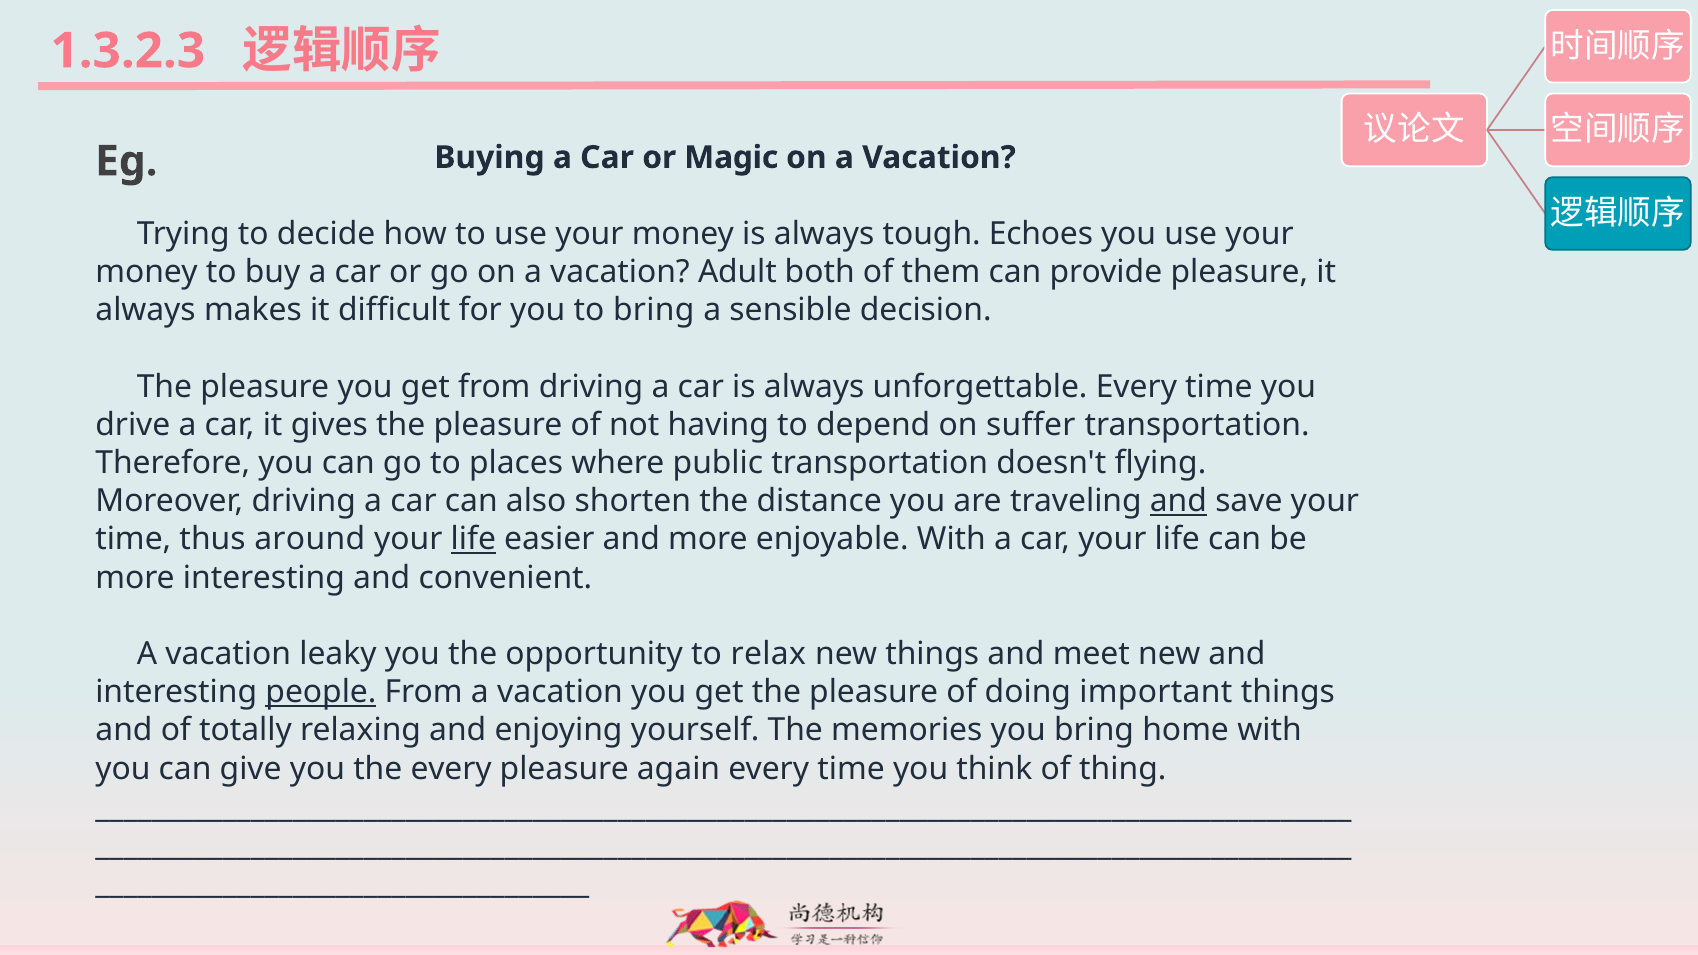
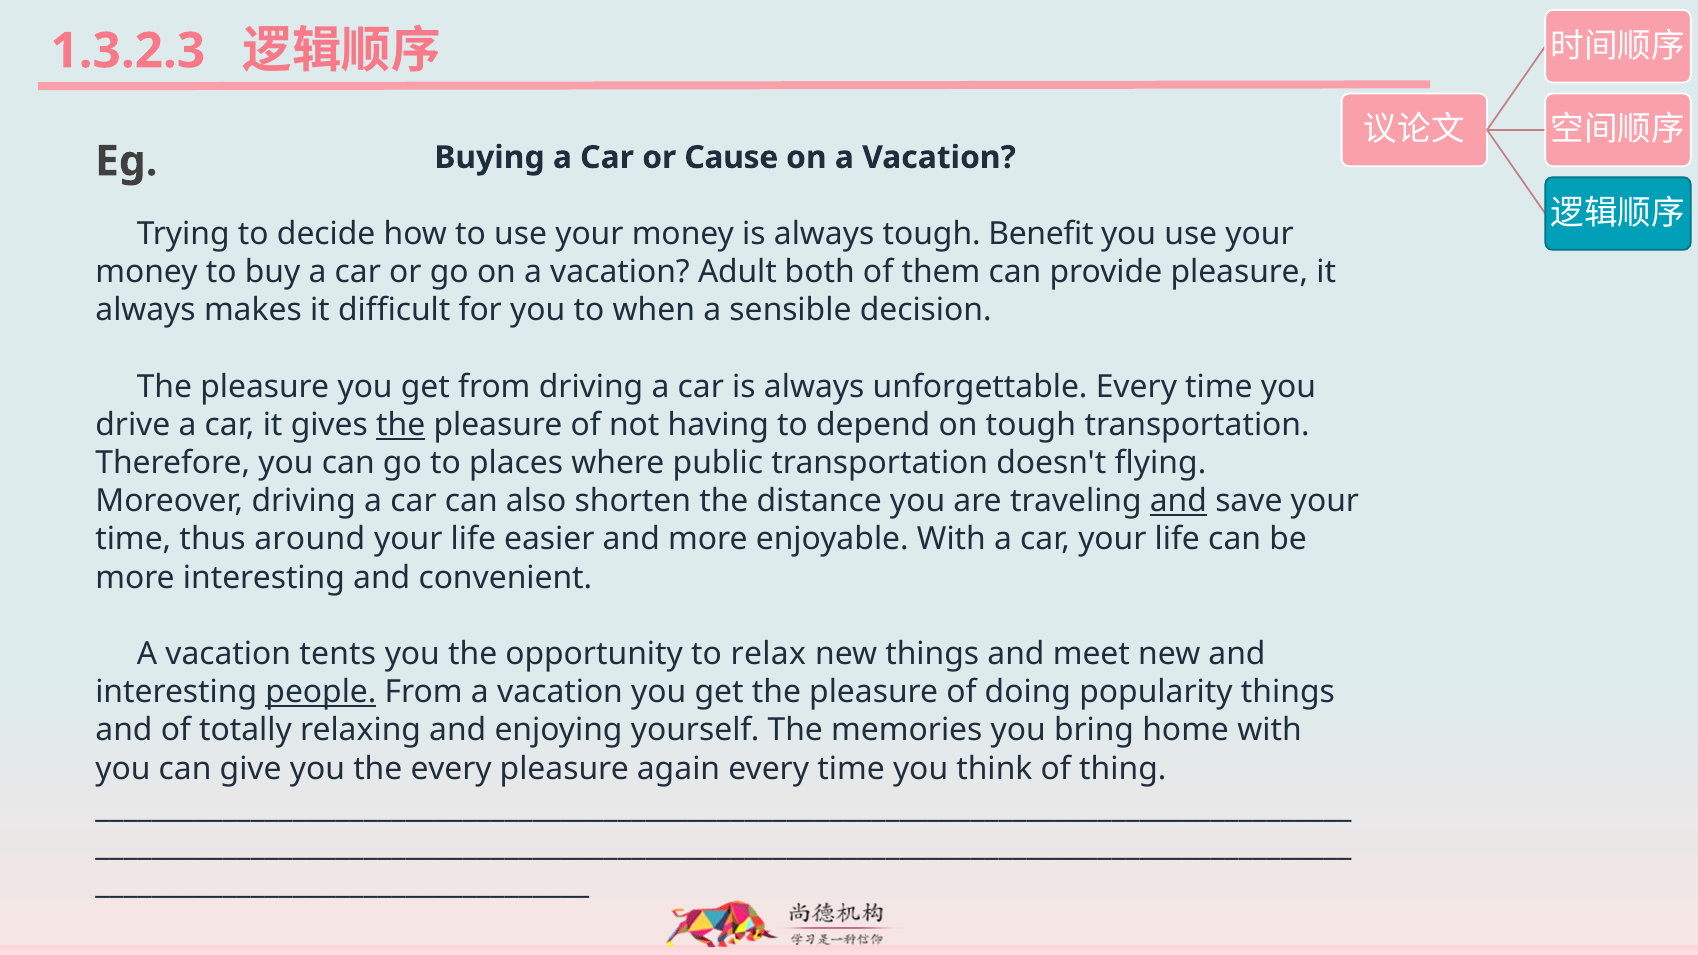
Magic: Magic -> Cause
Echoes: Echoes -> Benefit
to bring: bring -> when
the at (401, 425) underline: none -> present
on suffer: suffer -> tough
life at (473, 540) underline: present -> none
leaky: leaky -> tents
important: important -> popularity
